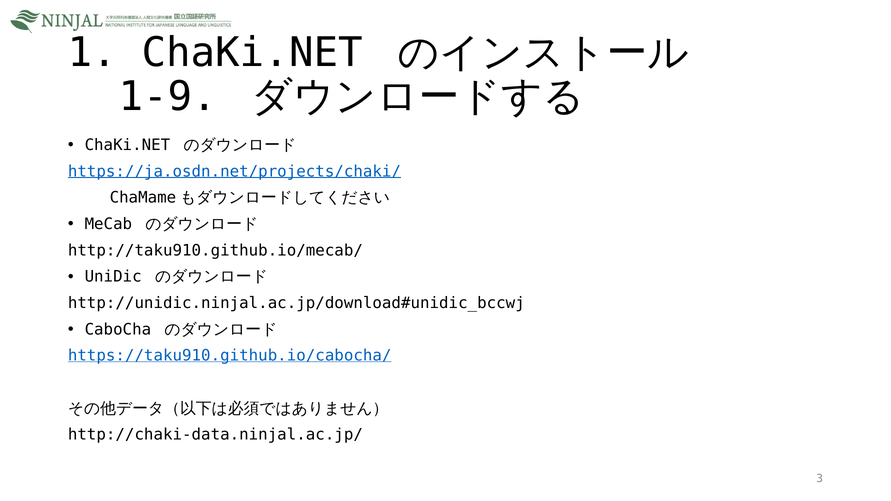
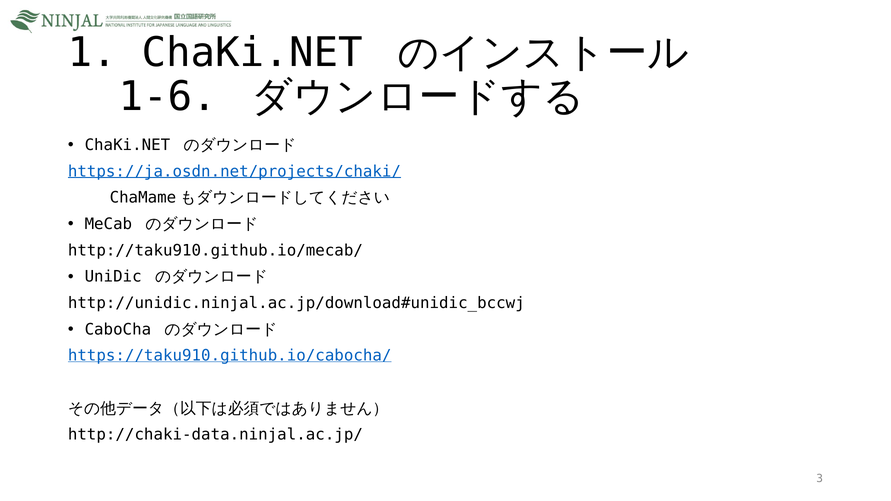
1-9: 1-9 -> 1-6
